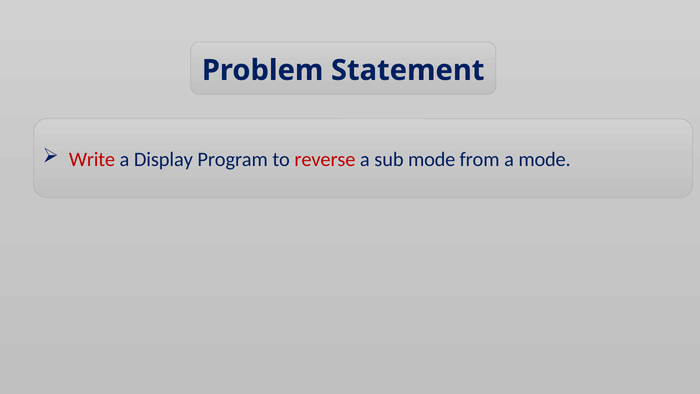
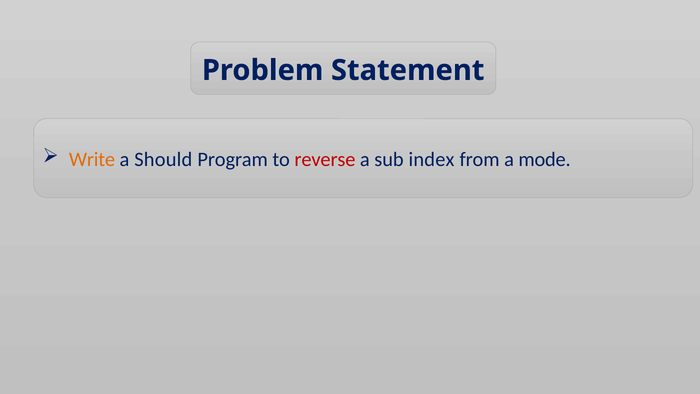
Write colour: red -> orange
Display: Display -> Should
sub mode: mode -> index
